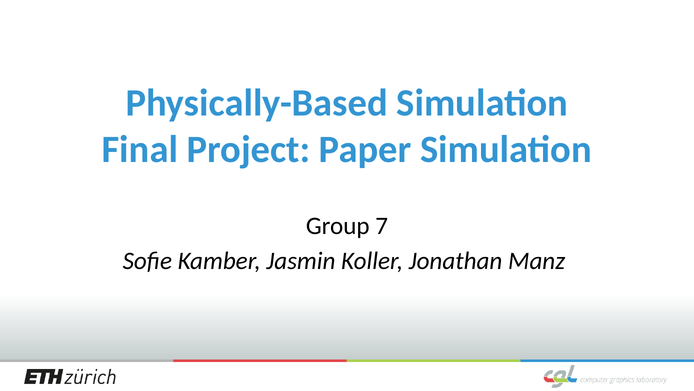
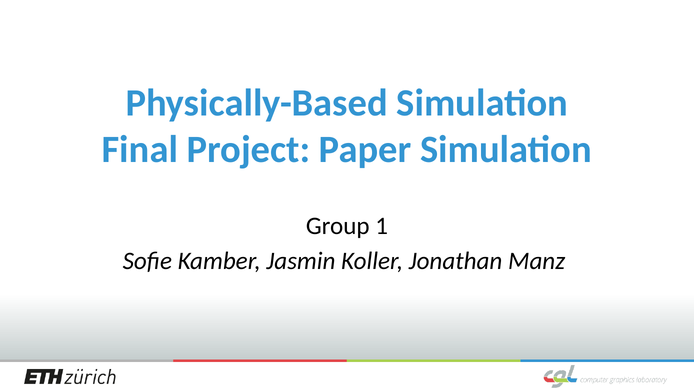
7: 7 -> 1
